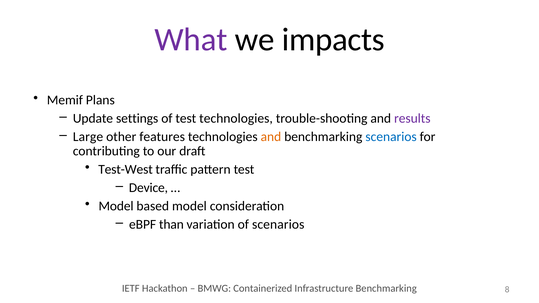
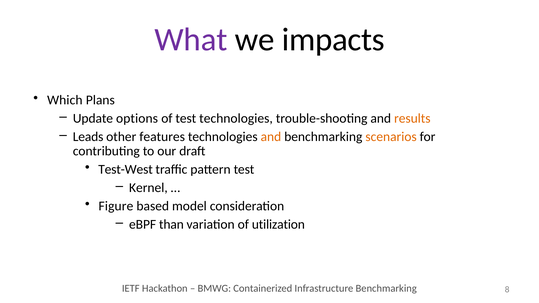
Memif: Memif -> Which
settings: settings -> options
results colour: purple -> orange
Large: Large -> Leads
scenarios at (391, 137) colour: blue -> orange
Device: Device -> Kernel
Model at (116, 206): Model -> Figure
of scenarios: scenarios -> utilization
